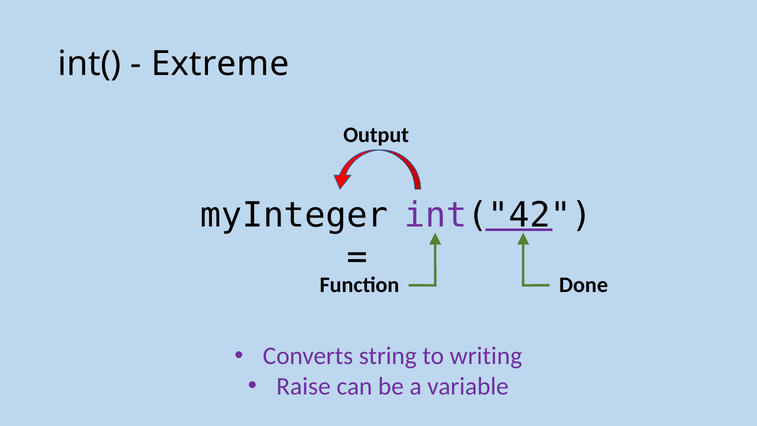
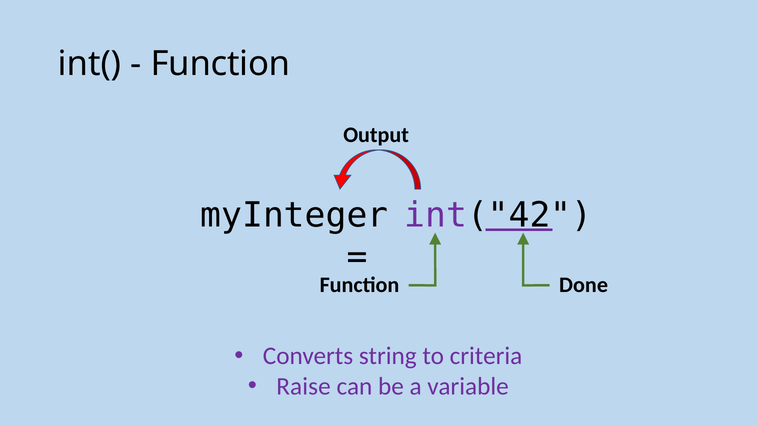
Extreme at (220, 64): Extreme -> Function
writing: writing -> criteria
